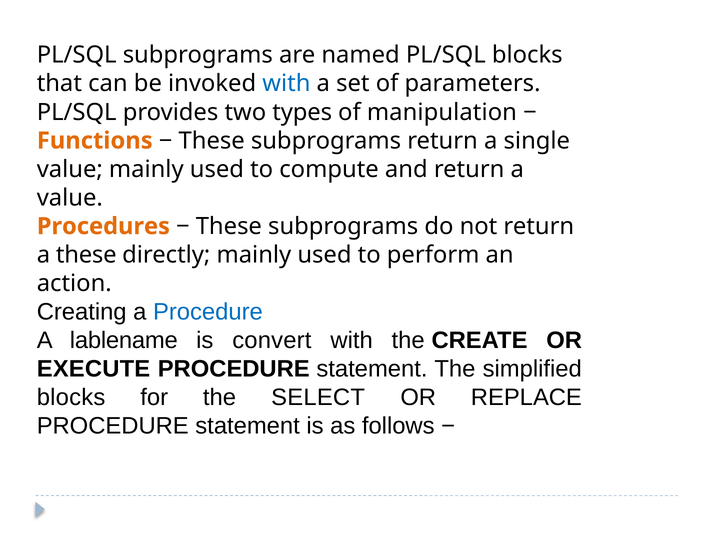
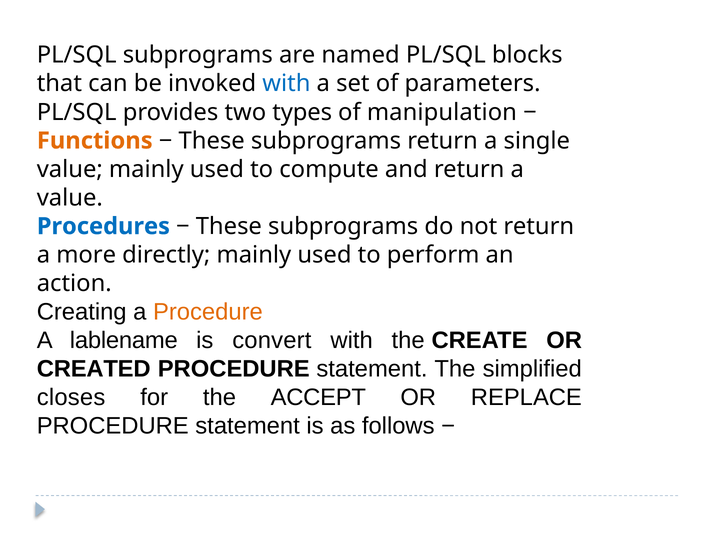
Procedures colour: orange -> blue
a these: these -> more
Procedure at (208, 312) colour: blue -> orange
EXECUTE: EXECUTE -> CREATED
blocks at (71, 398): blocks -> closes
SELECT: SELECT -> ACCEPT
